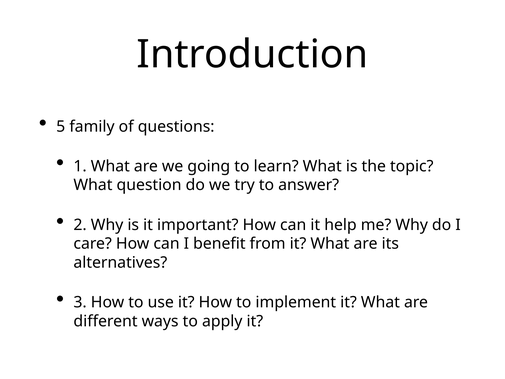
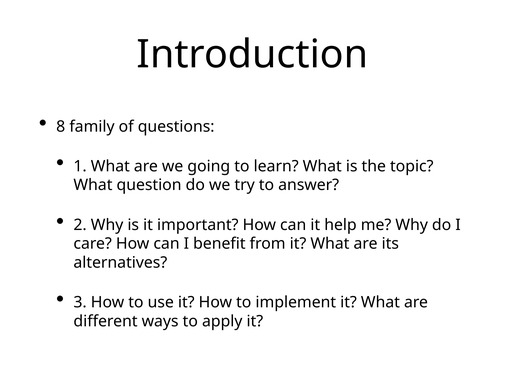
5: 5 -> 8
